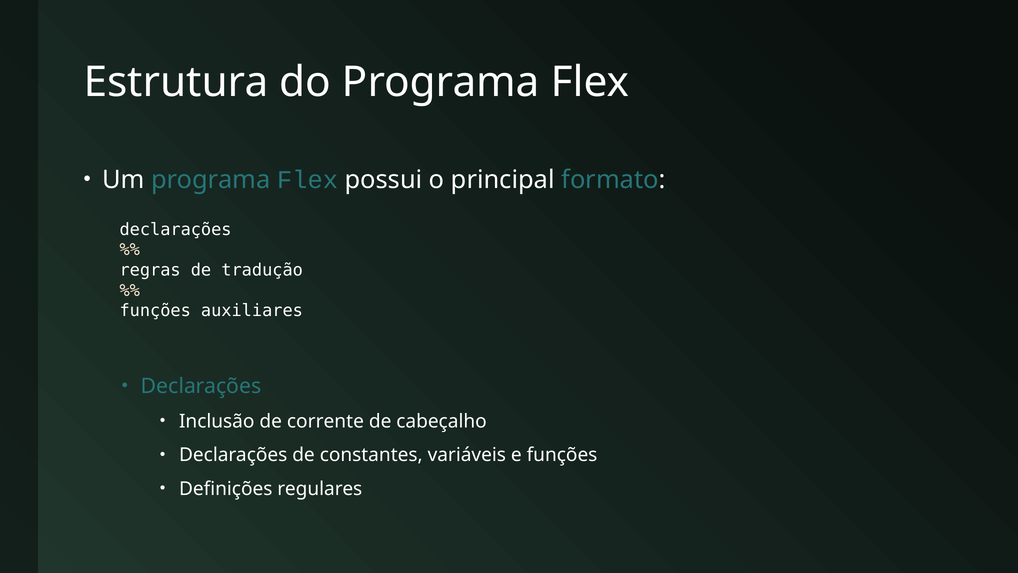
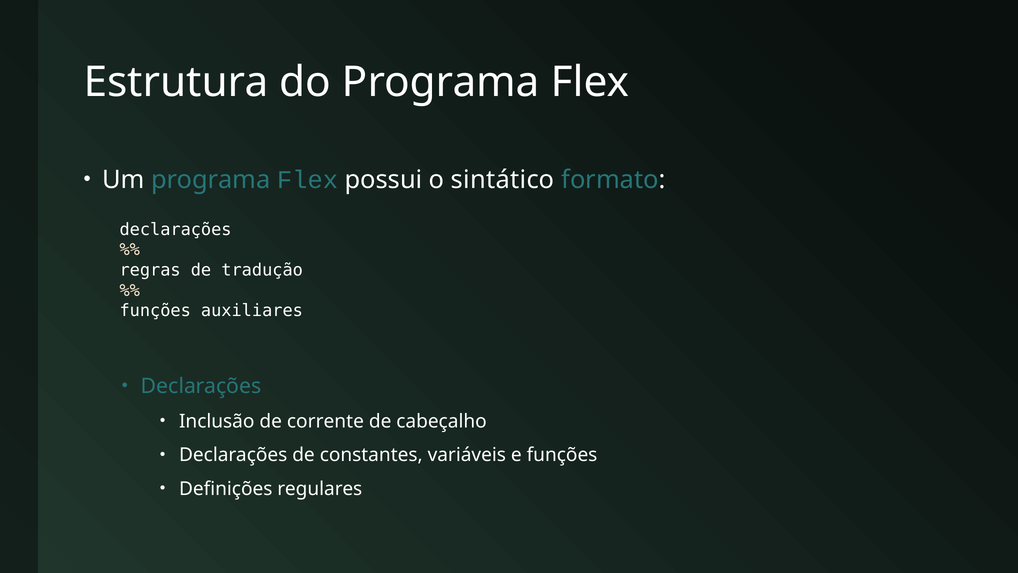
principal: principal -> sintático
